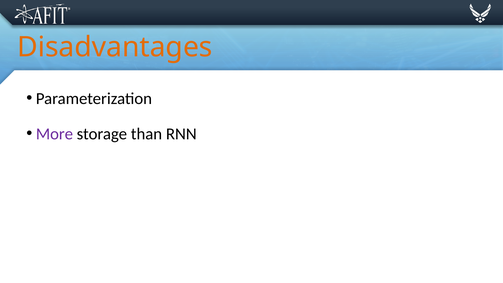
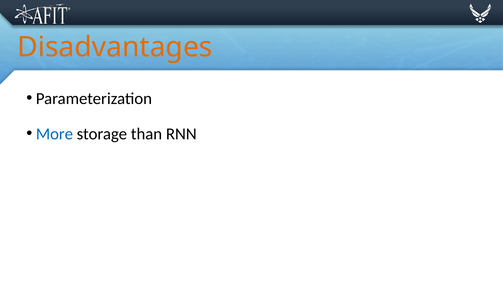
More colour: purple -> blue
